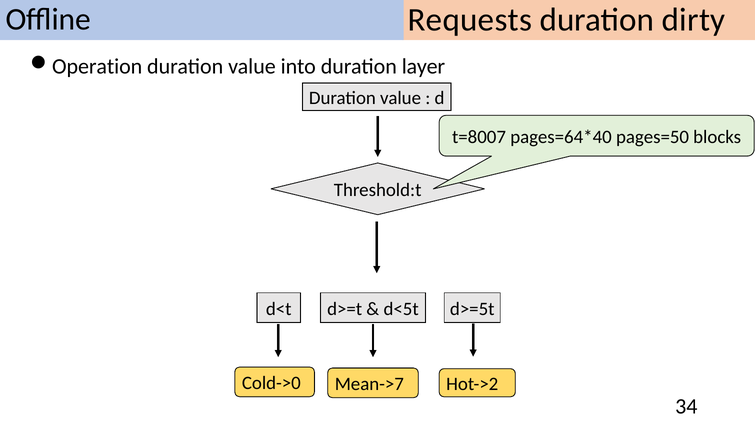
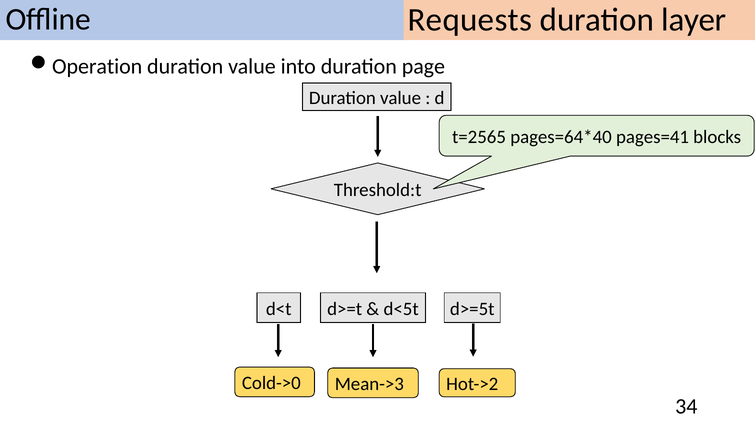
dirty: dirty -> layer
layer: layer -> page
t=8007: t=8007 -> t=2565
pages=50: pages=50 -> pages=41
Mean->7: Mean->7 -> Mean->3
